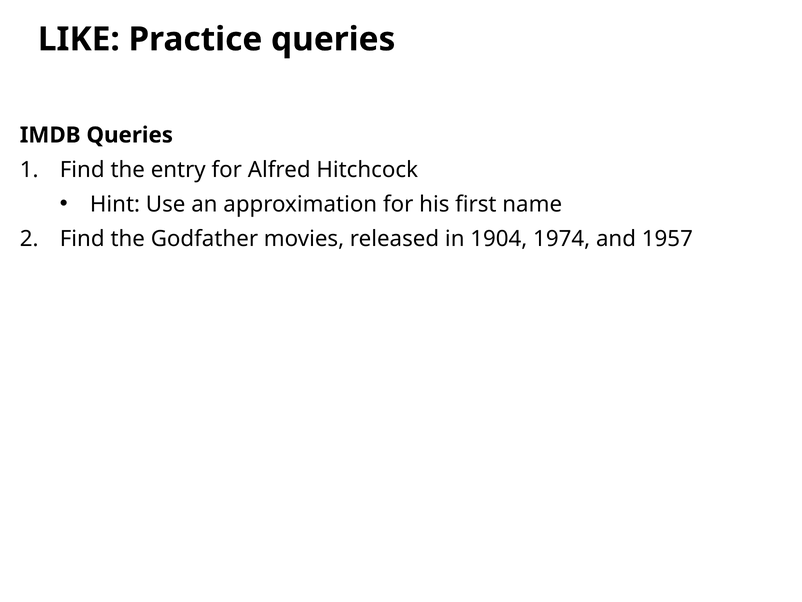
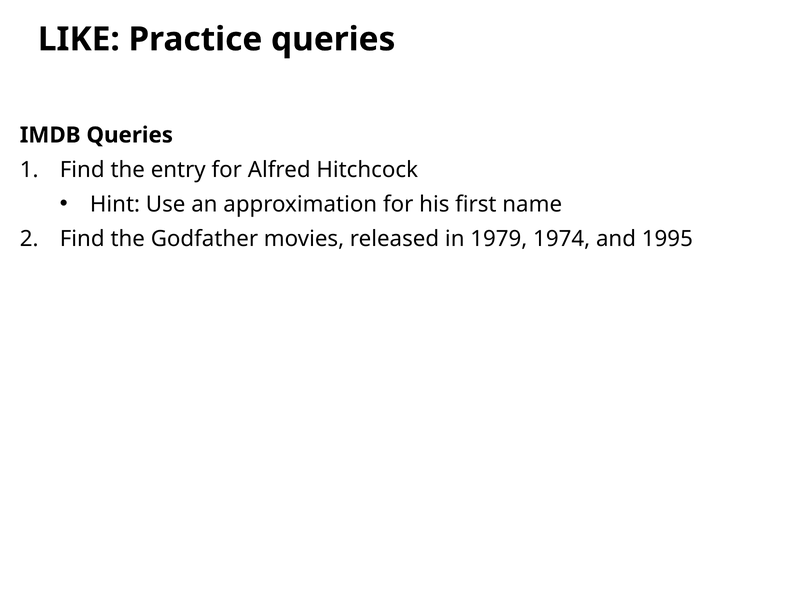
1904: 1904 -> 1979
1957: 1957 -> 1995
